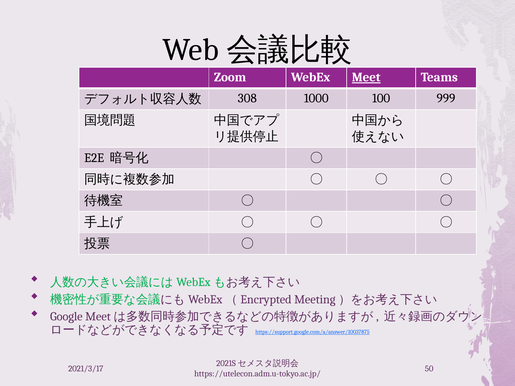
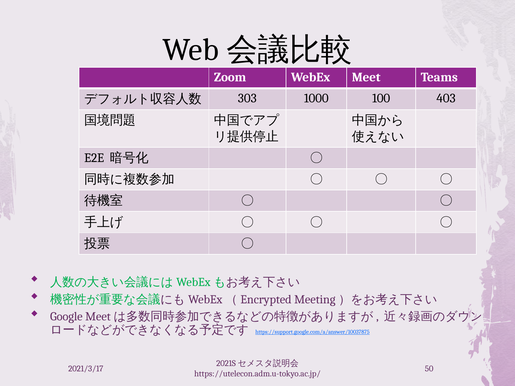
Meet underline: present -> none
308: 308 -> 303
999: 999 -> 403
